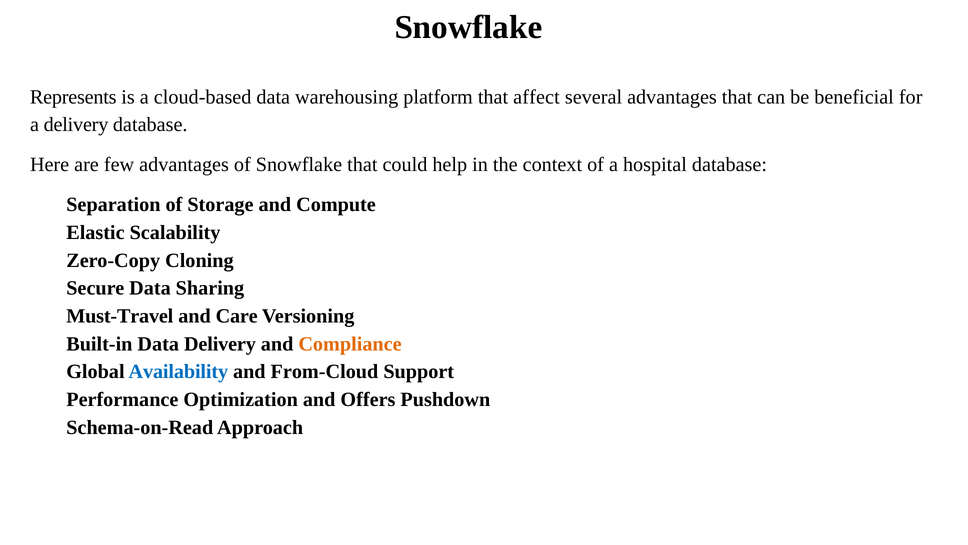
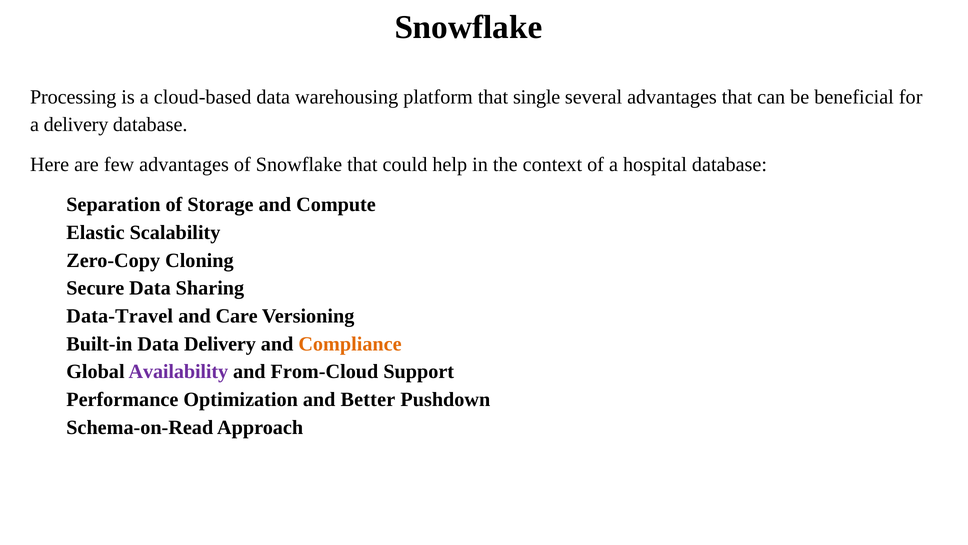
Represents: Represents -> Processing
affect: affect -> single
Must-Travel: Must-Travel -> Data-Travel
Availability colour: blue -> purple
Offers: Offers -> Better
